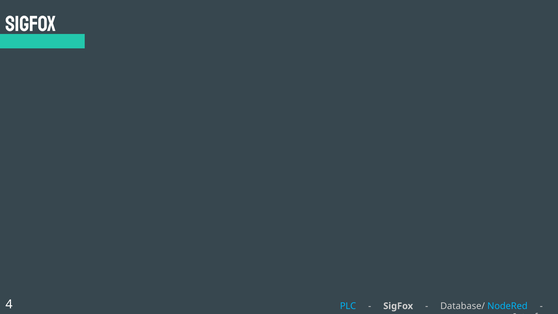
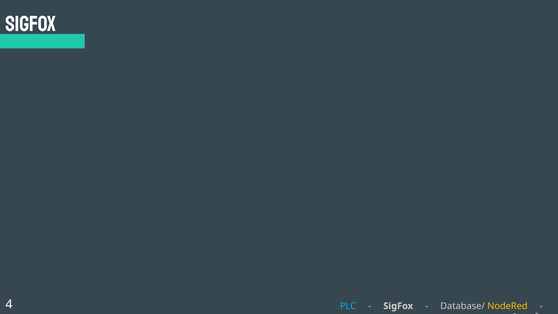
NodeRed colour: light blue -> yellow
